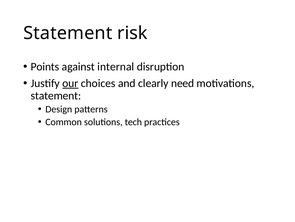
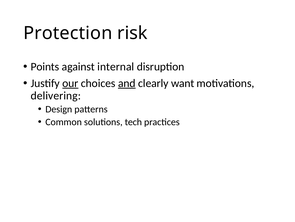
Statement at (68, 33): Statement -> Protection
and underline: none -> present
need: need -> want
statement at (56, 95): statement -> delivering
